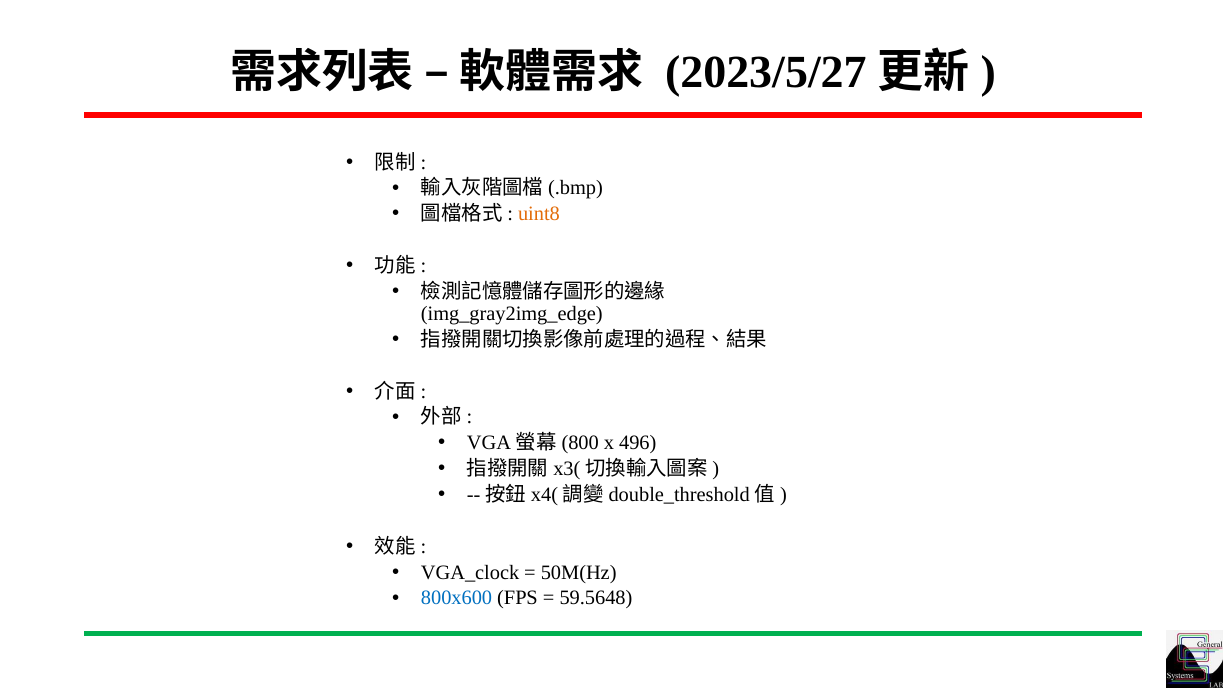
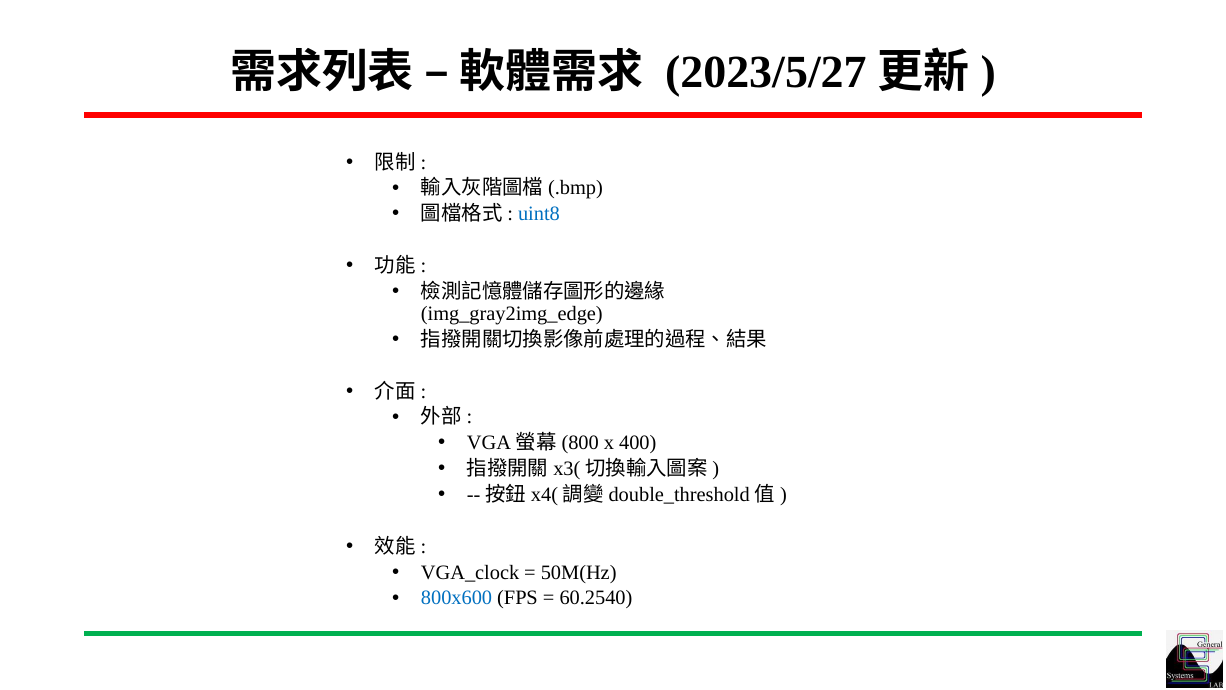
uint8 colour: orange -> blue
496: 496 -> 400
59.5648: 59.5648 -> 60.2540
